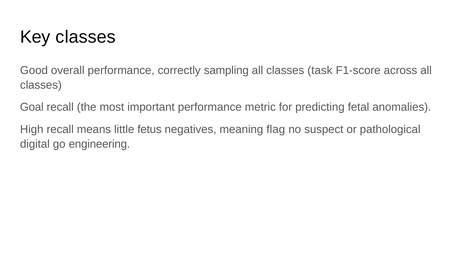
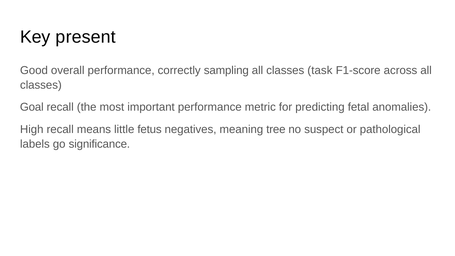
Key classes: classes -> present
flag: flag -> tree
digital: digital -> labels
engineering: engineering -> significance
